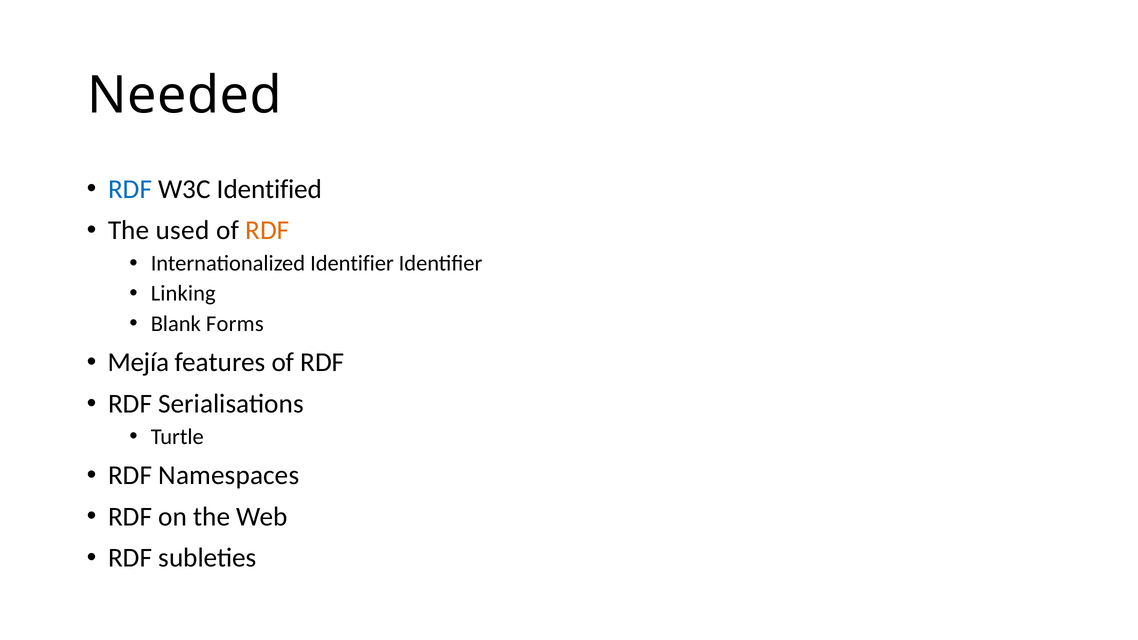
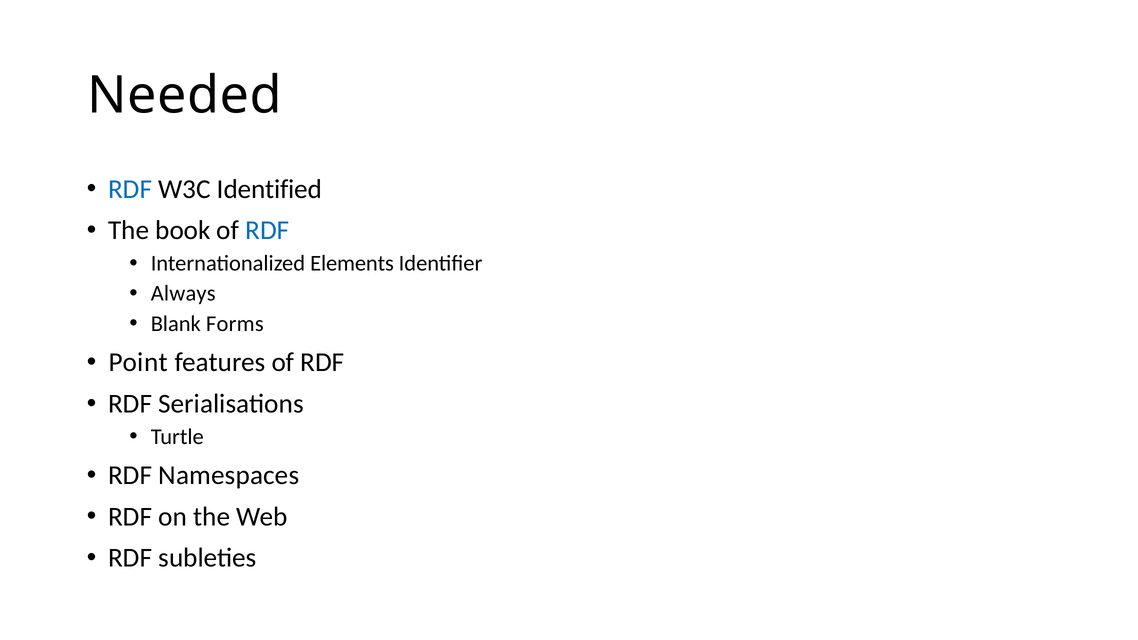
used: used -> book
RDF at (267, 231) colour: orange -> blue
Internationalized Identifier: Identifier -> Elements
Linking: Linking -> Always
Mejía: Mejía -> Point
